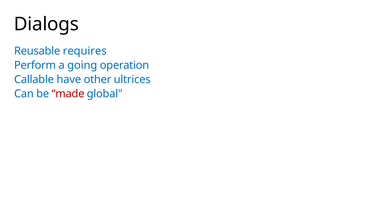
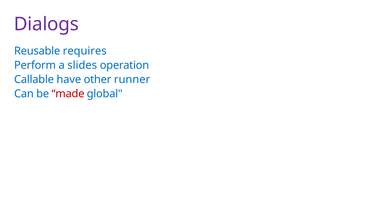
Dialogs colour: black -> purple
going: going -> slides
ultrices: ultrices -> runner
